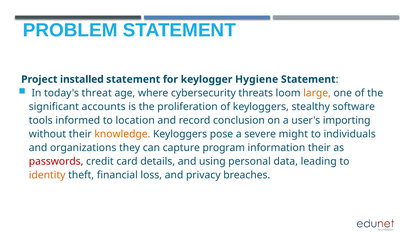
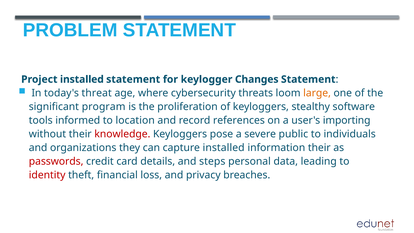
Hygiene: Hygiene -> Changes
accounts: accounts -> program
conclusion: conclusion -> references
knowledge colour: orange -> red
might: might -> public
capture program: program -> installed
using: using -> steps
identity colour: orange -> red
